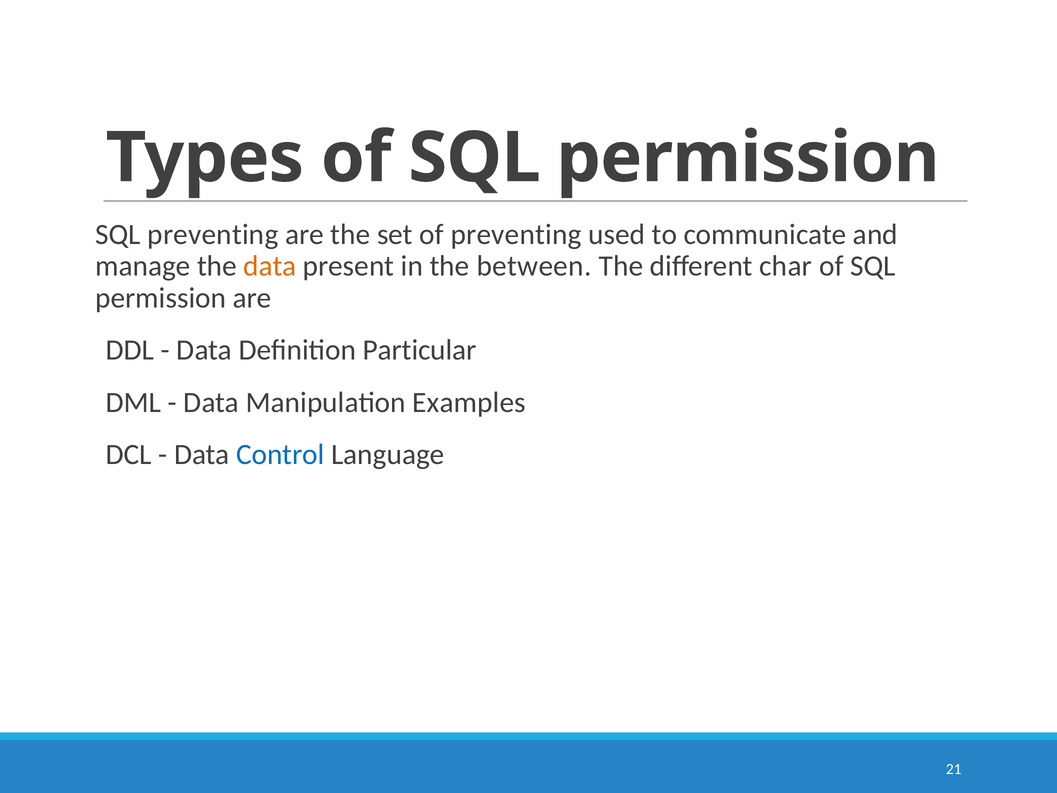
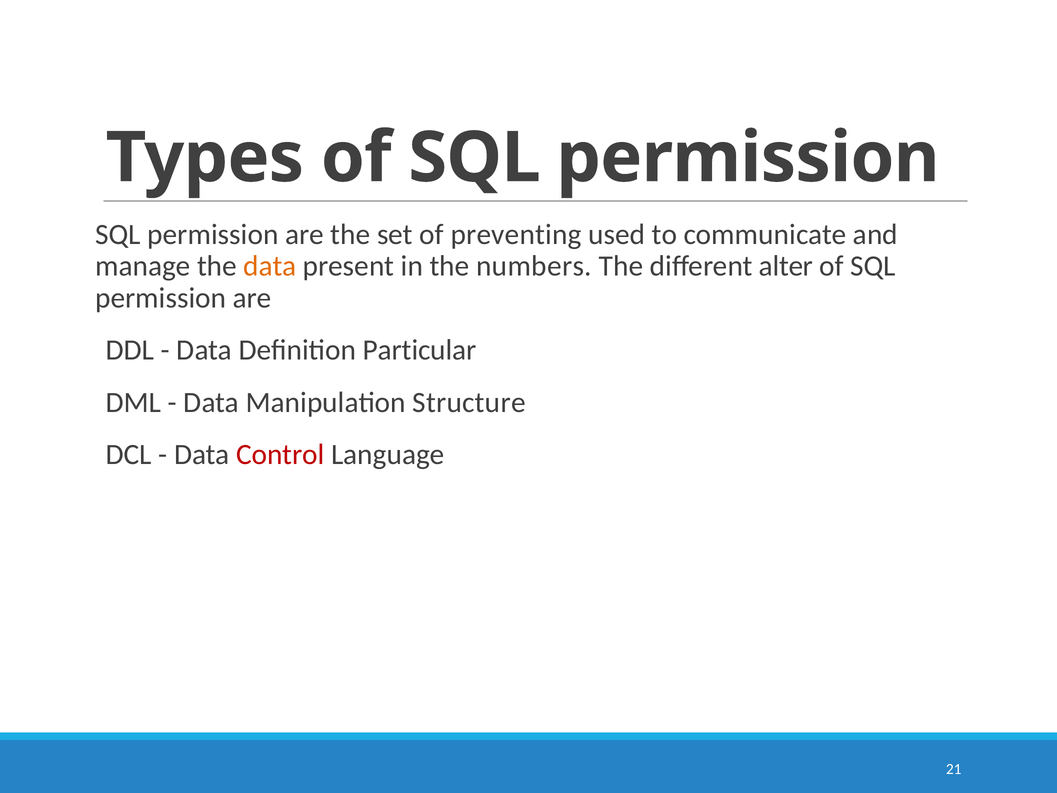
preventing at (213, 234): preventing -> permission
between: between -> numbers
char: char -> alter
Examples: Examples -> Structure
Control colour: blue -> red
